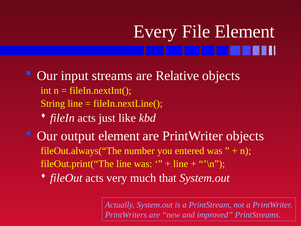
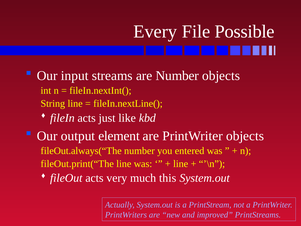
File Element: Element -> Possible
are Relative: Relative -> Number
that: that -> this
